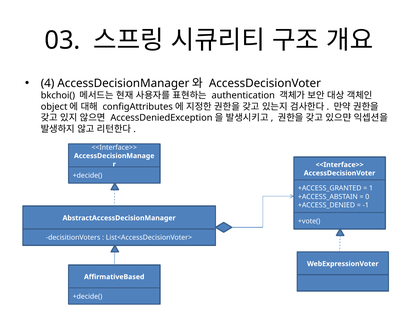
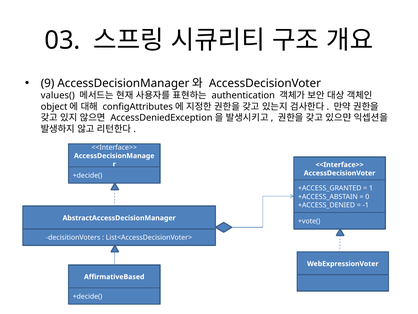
4: 4 -> 9
bkchoi(: bkchoi( -> values(
